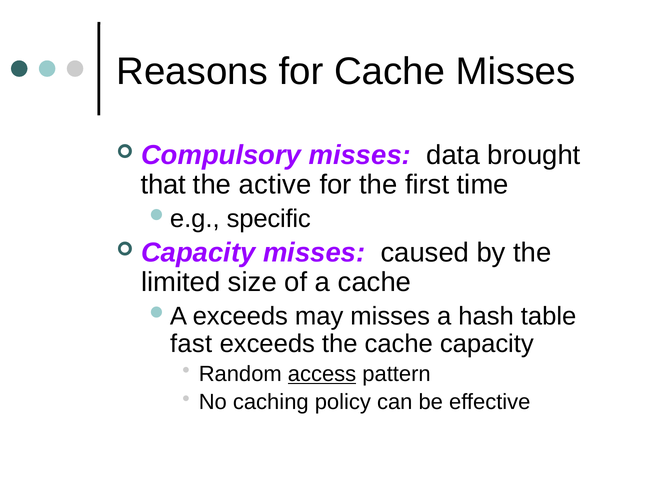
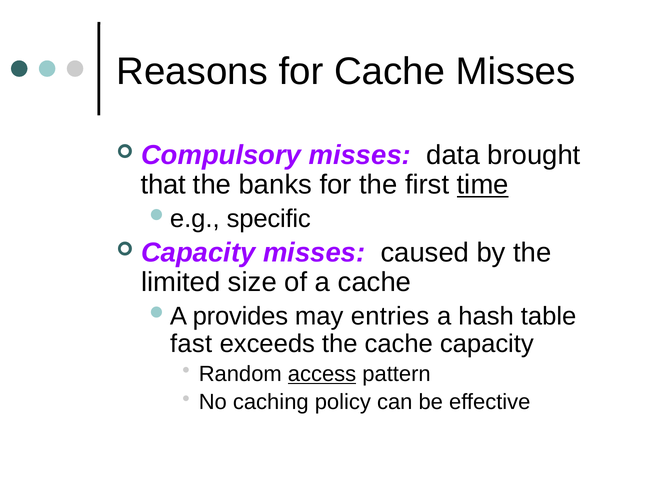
active: active -> banks
time underline: none -> present
exceeds at (240, 316): exceeds -> provides
may misses: misses -> entries
